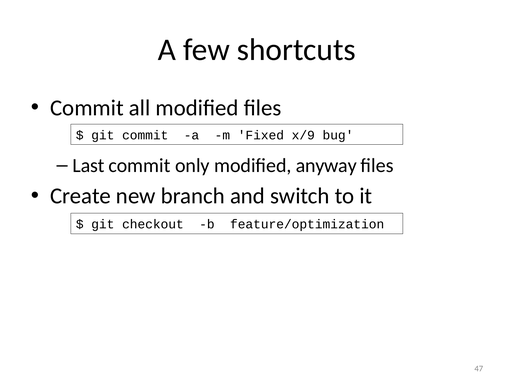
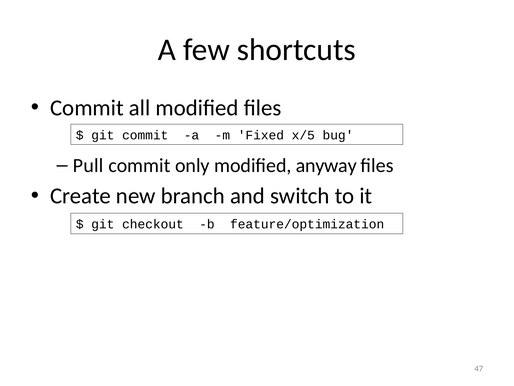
x/9: x/9 -> x/5
Last: Last -> Pull
